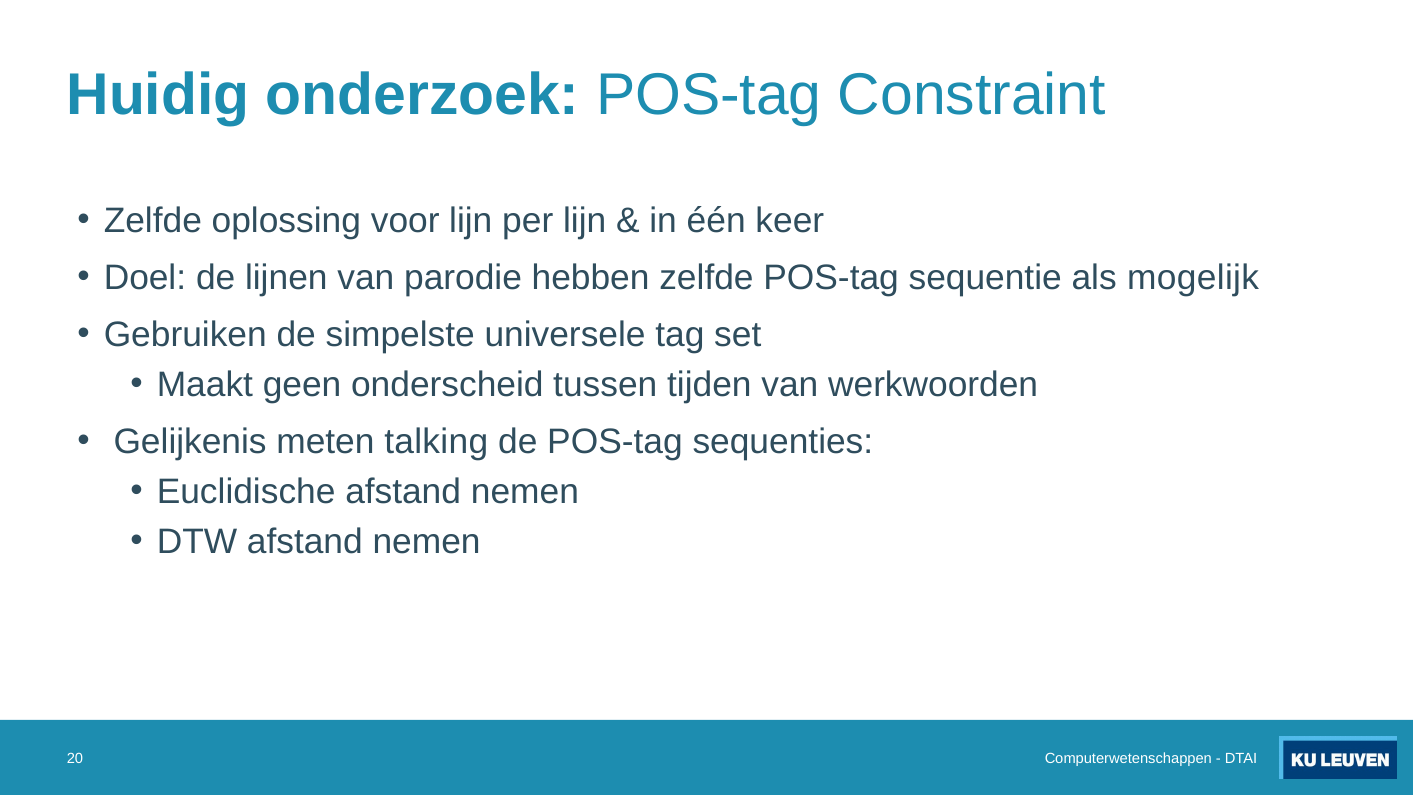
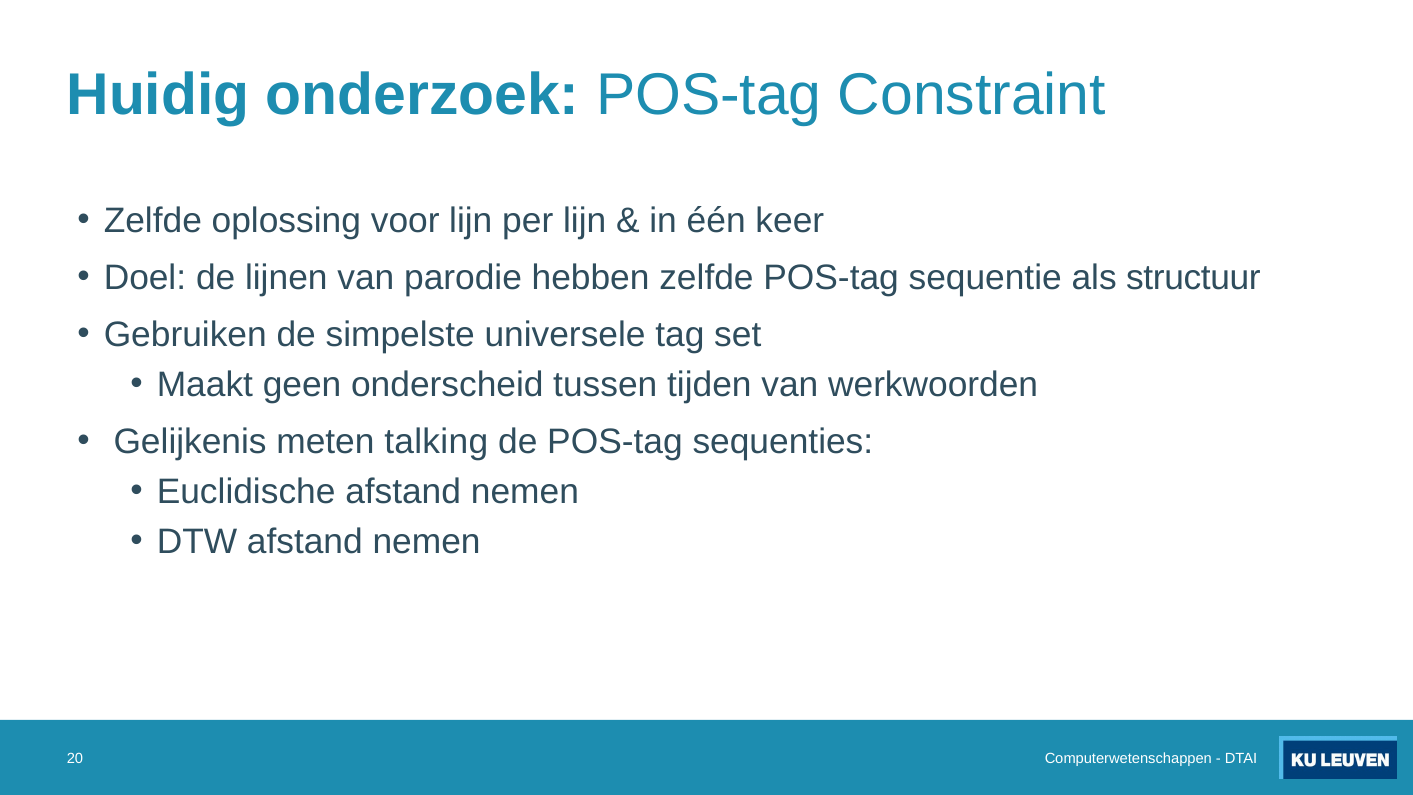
mogelijk: mogelijk -> structuur
